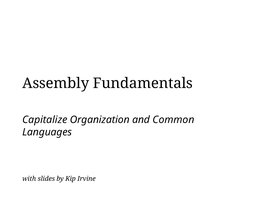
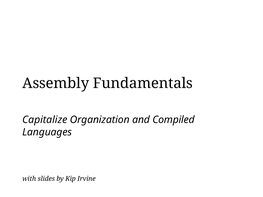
Common: Common -> Compiled
